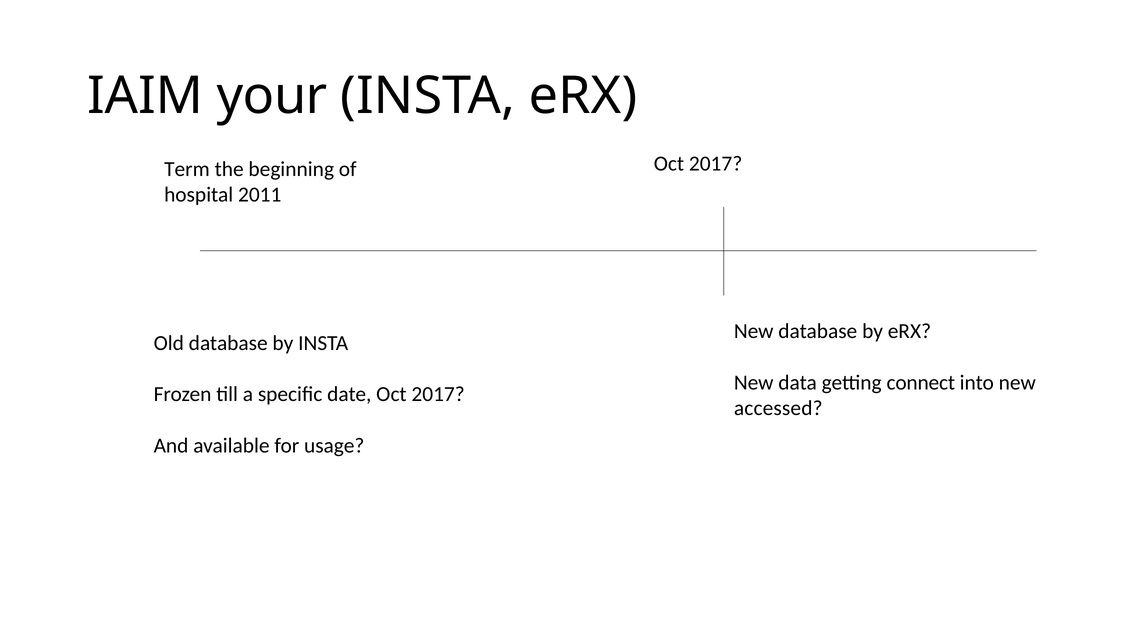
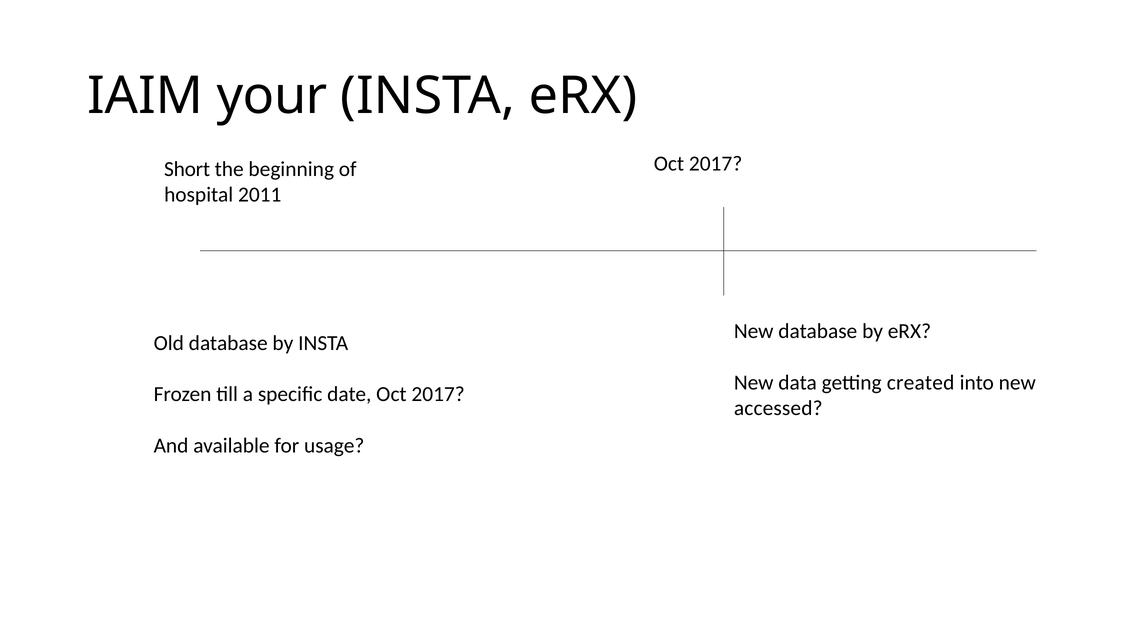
Term: Term -> Short
connect: connect -> created
